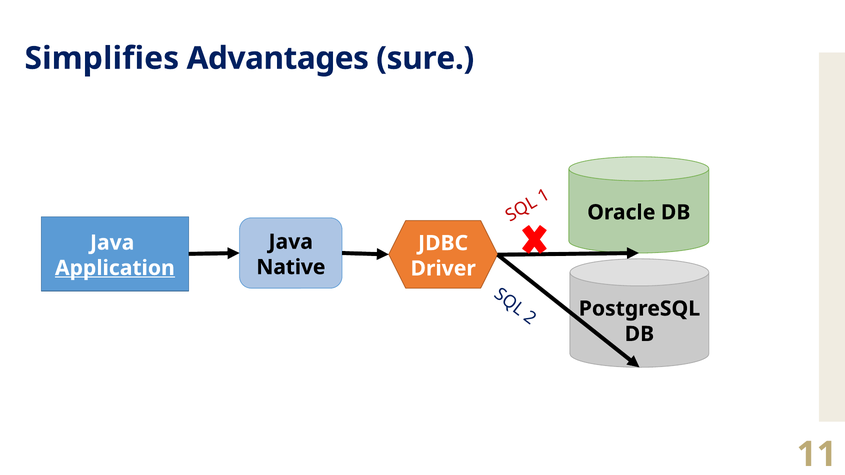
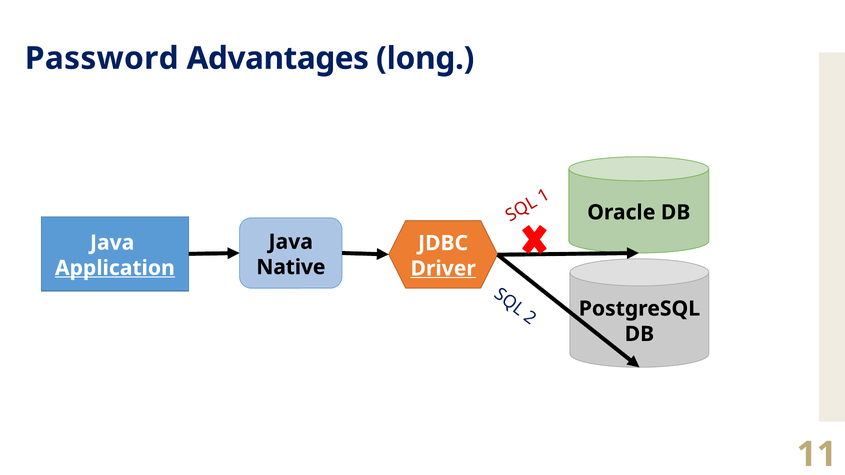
Simplifies: Simplifies -> Password
sure: sure -> long
Driver underline: none -> present
